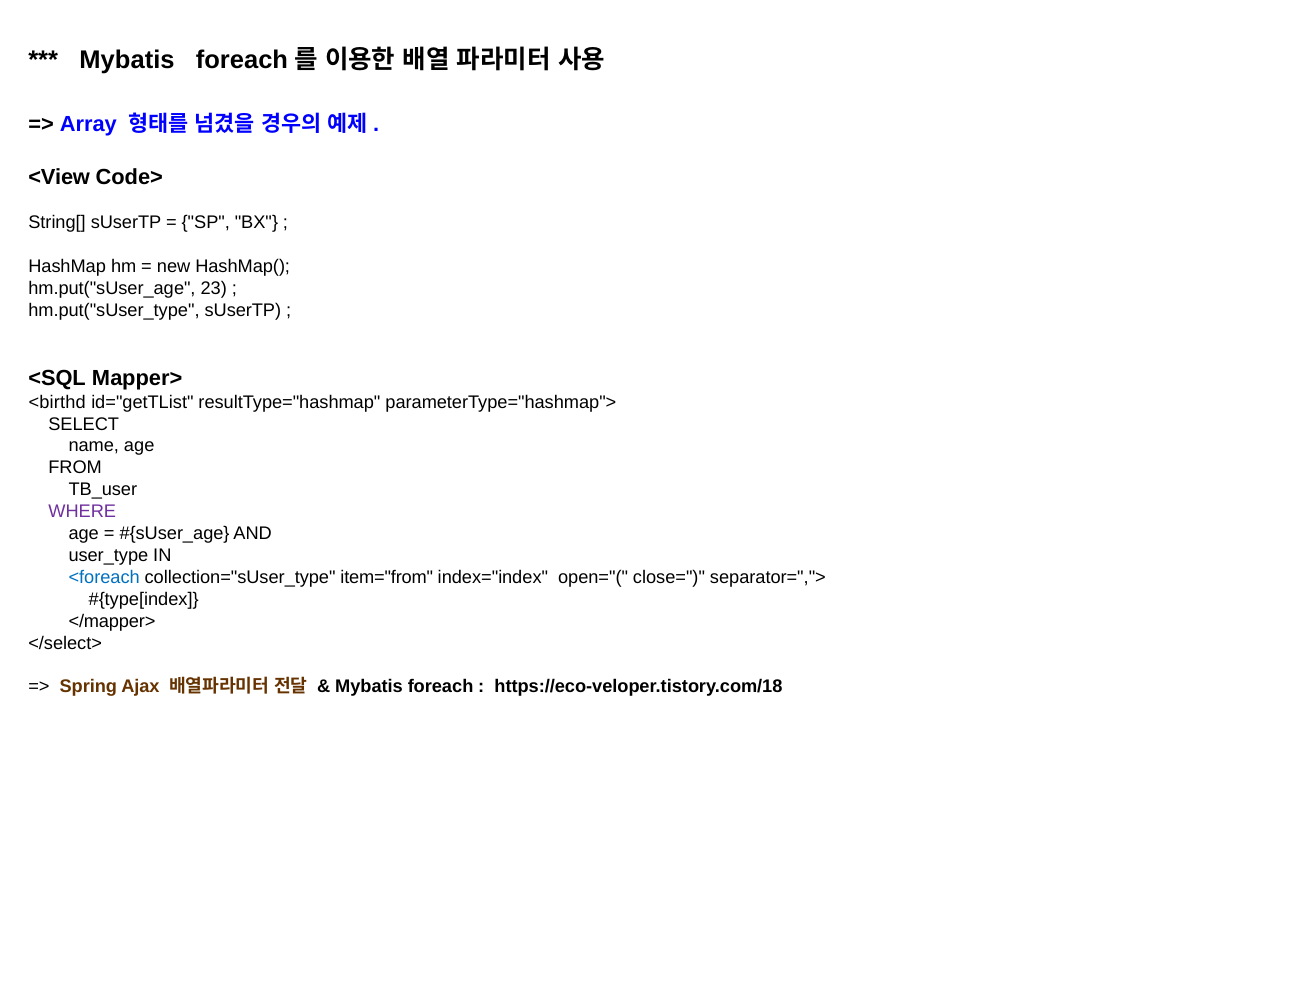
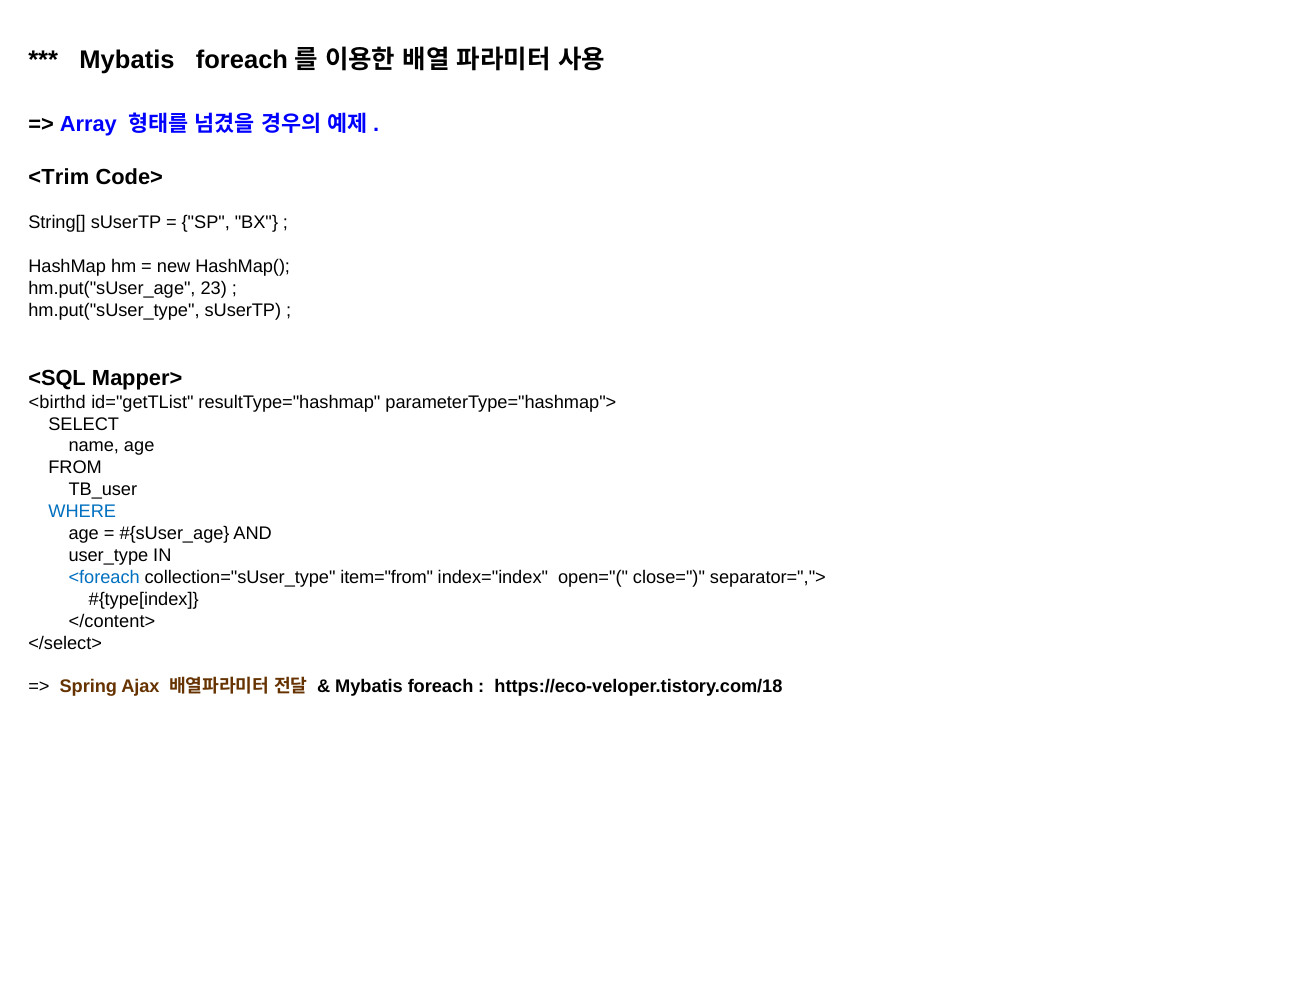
<View: <View -> <Trim
WHERE colour: purple -> blue
</mapper>: </mapper> -> </content>
